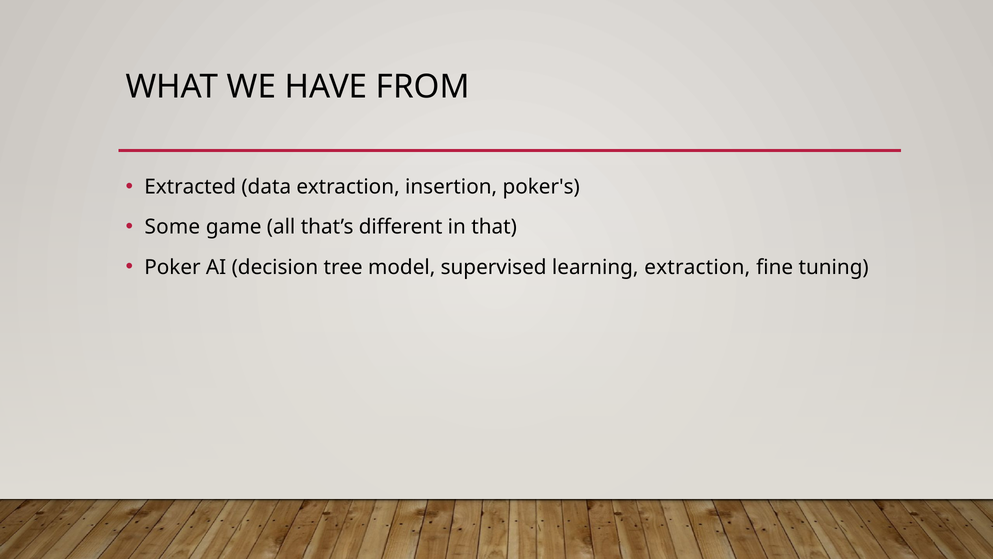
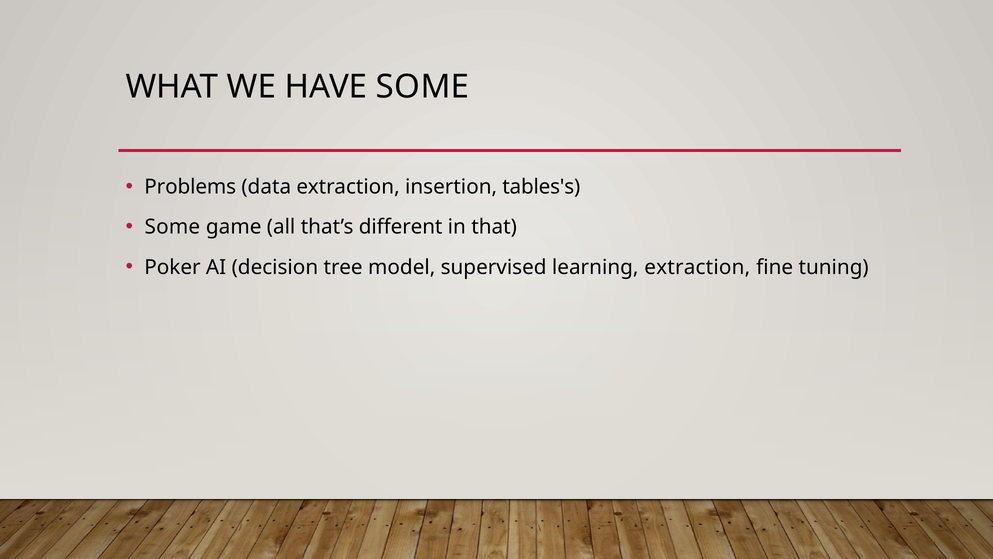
HAVE FROM: FROM -> SOME
Extracted: Extracted -> Problems
poker's: poker's -> tables's
